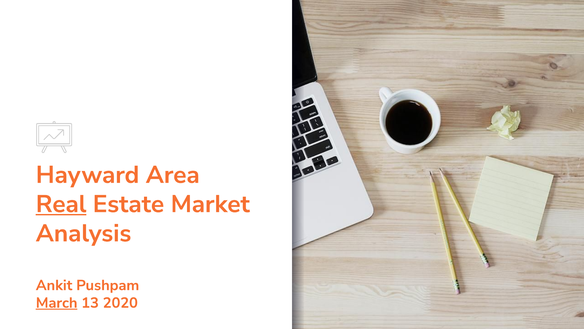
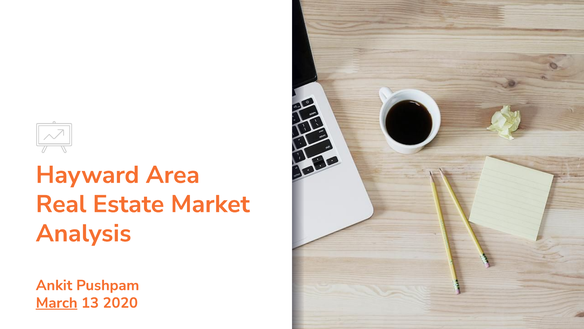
Real underline: present -> none
